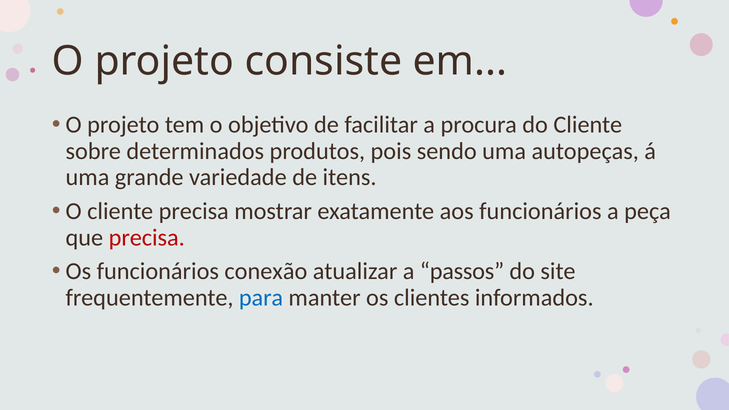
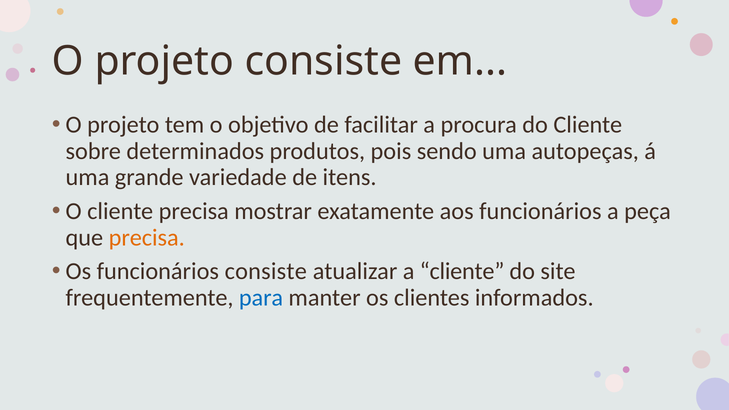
precisa at (147, 238) colour: red -> orange
funcionários conexão: conexão -> consiste
a passos: passos -> cliente
